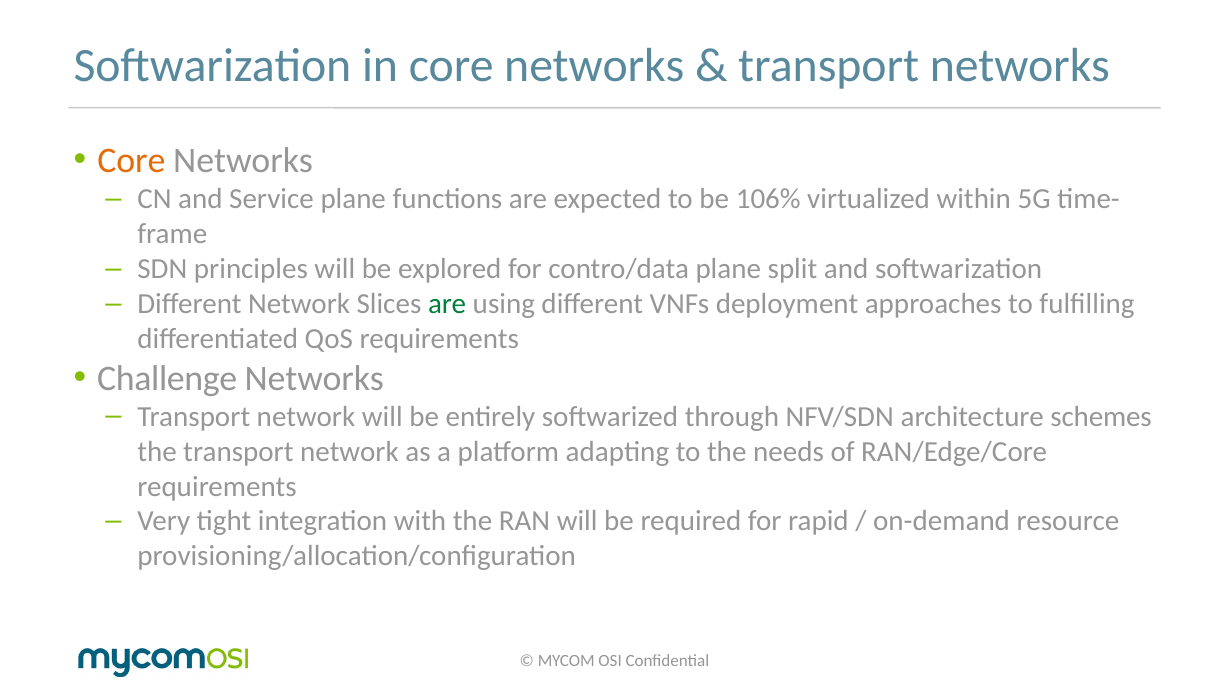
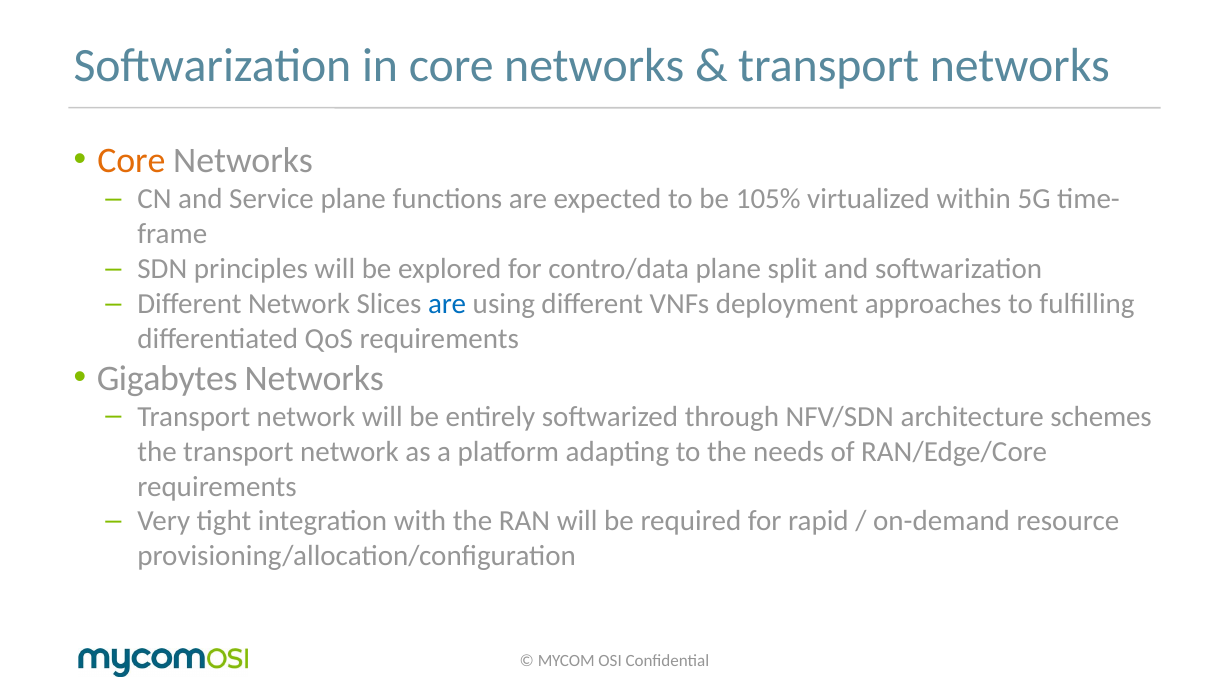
106%: 106% -> 105%
are at (447, 304) colour: green -> blue
Challenge: Challenge -> Gigabytes
